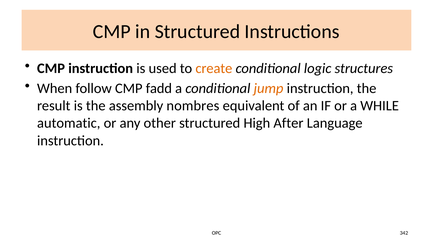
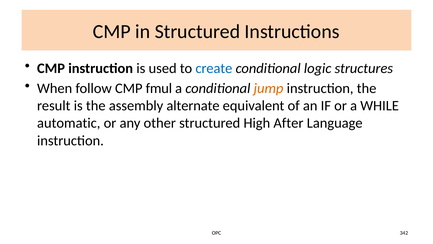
create colour: orange -> blue
fadd: fadd -> fmul
nombres: nombres -> alternate
